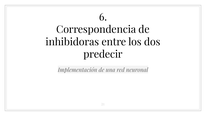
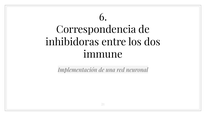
predecir: predecir -> immune
